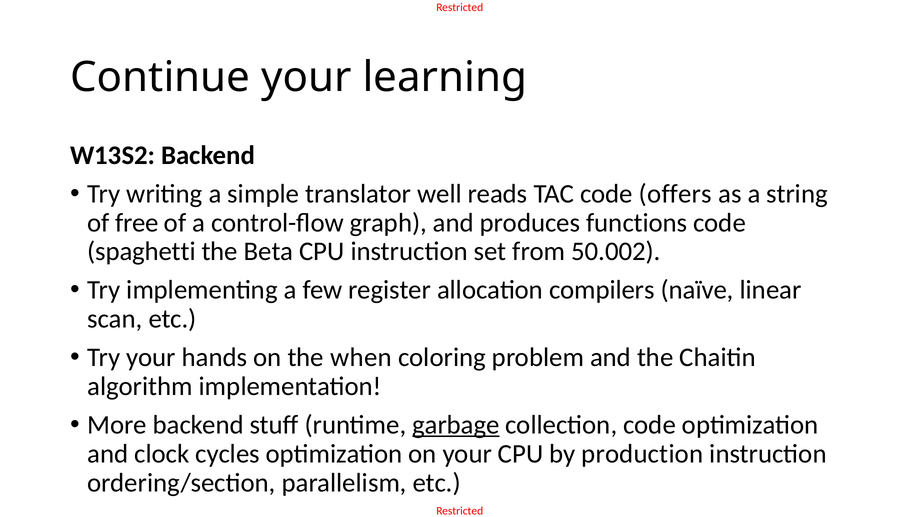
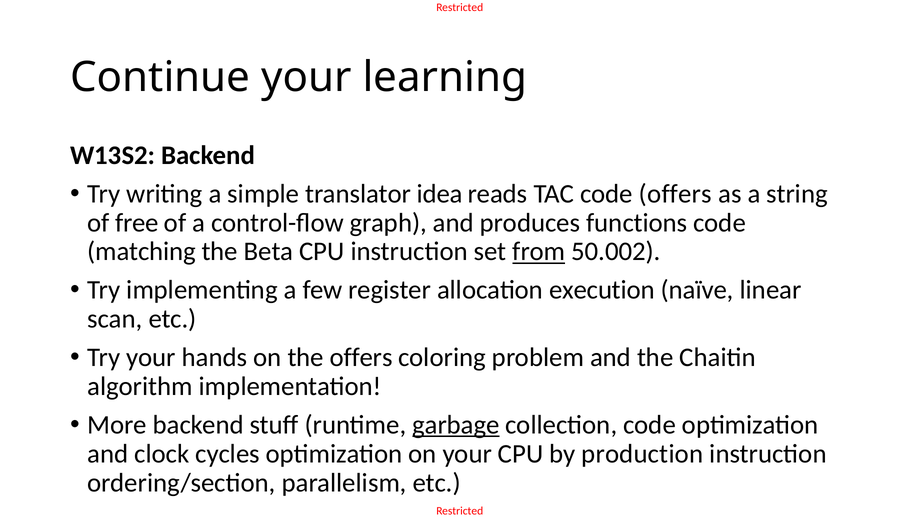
well: well -> idea
spaghetti: spaghetti -> matching
from underline: none -> present
compilers: compilers -> execution
the when: when -> offers
